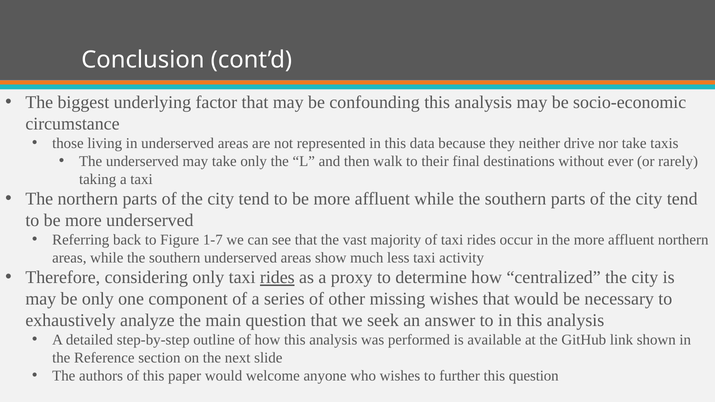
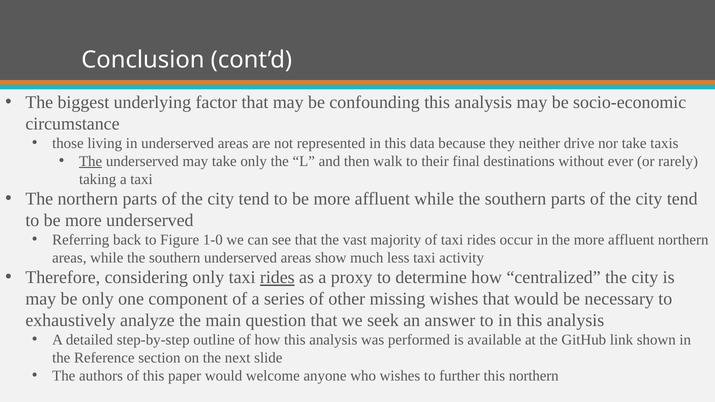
The at (91, 161) underline: none -> present
1-7: 1-7 -> 1-0
this question: question -> northern
